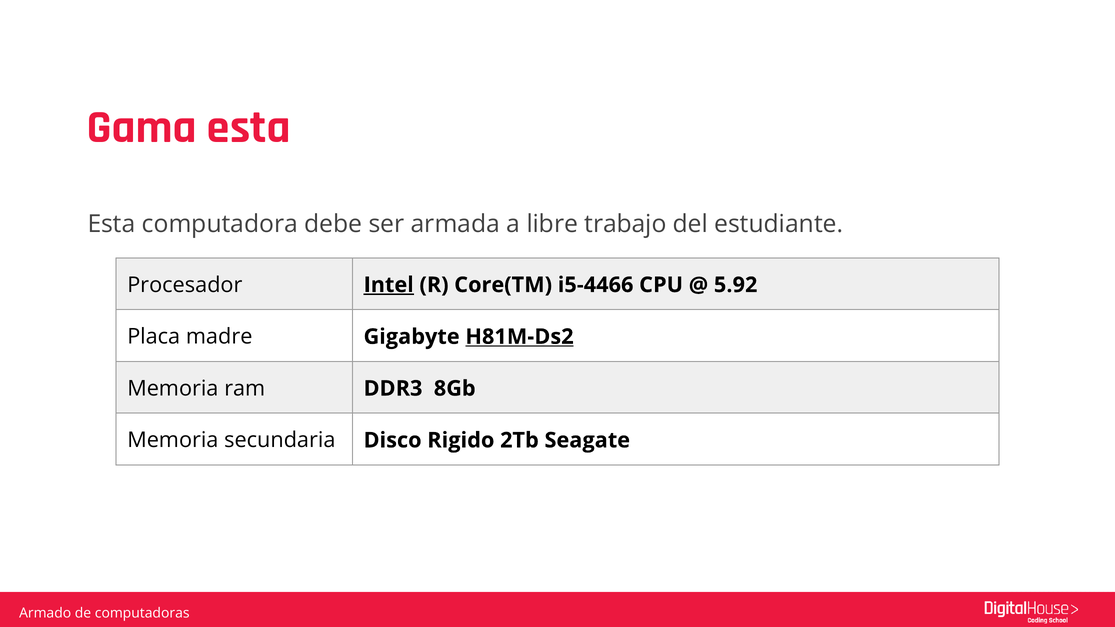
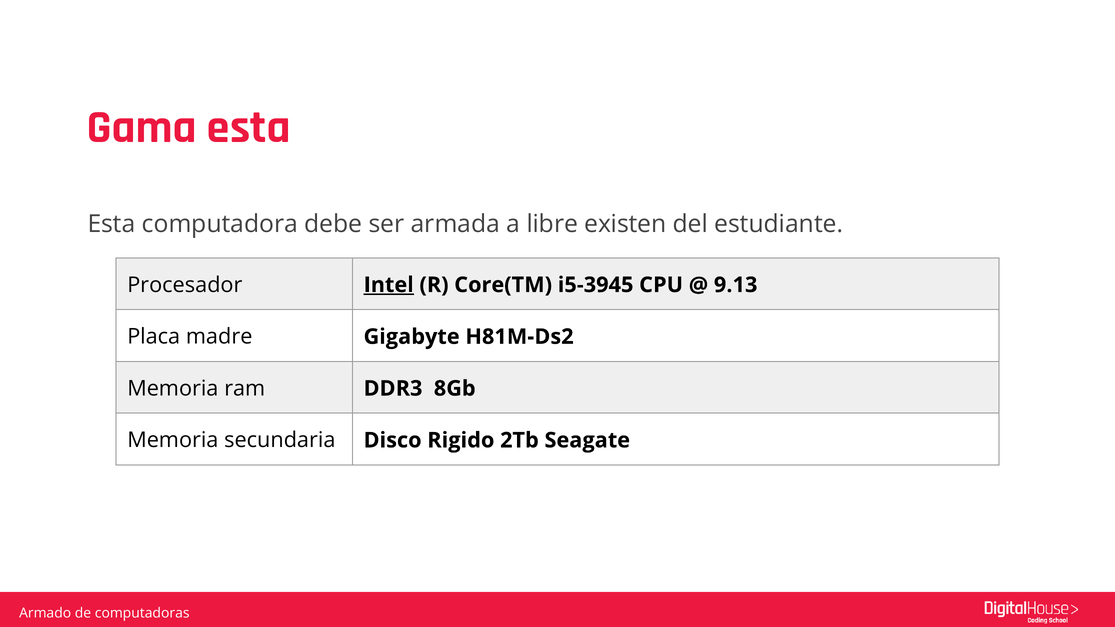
trabajo: trabajo -> existen
i5-4466: i5-4466 -> i5-3945
5.92: 5.92 -> 9.13
H81M-Ds2 underline: present -> none
